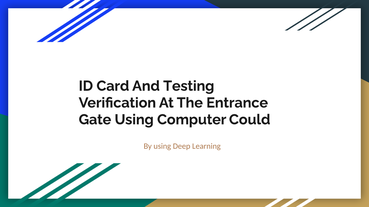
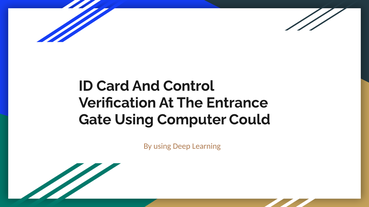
Testing: Testing -> Control
